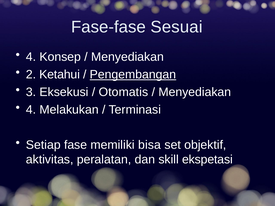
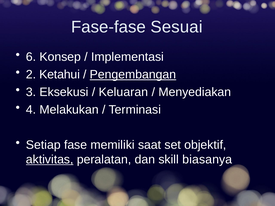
4 at (31, 57): 4 -> 6
Menyediakan at (128, 57): Menyediakan -> Implementasi
Otomatis: Otomatis -> Keluaran
bisa: bisa -> saat
aktivitas underline: none -> present
ekspetasi: ekspetasi -> biasanya
